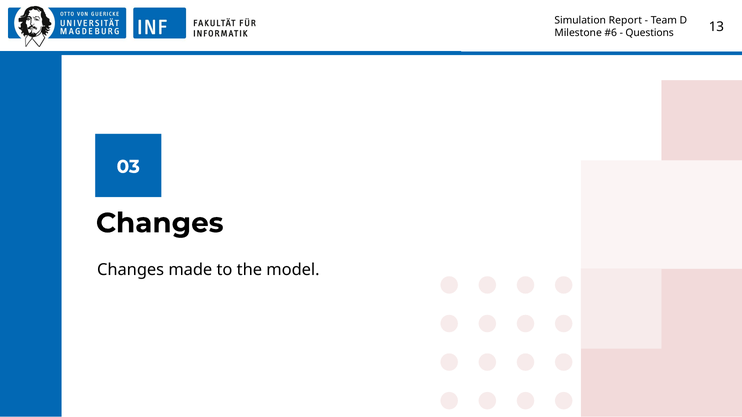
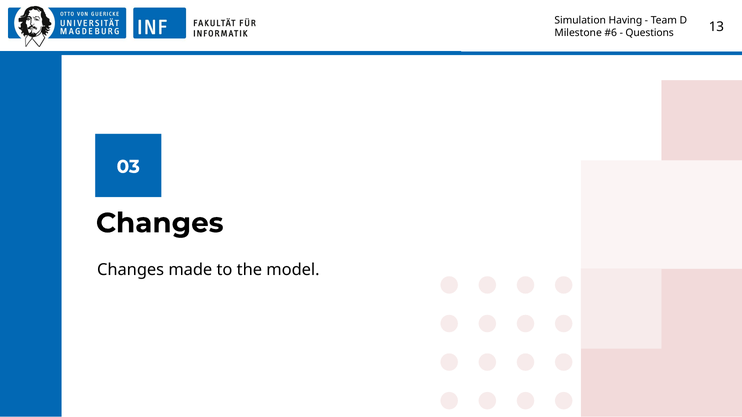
Report: Report -> Having
